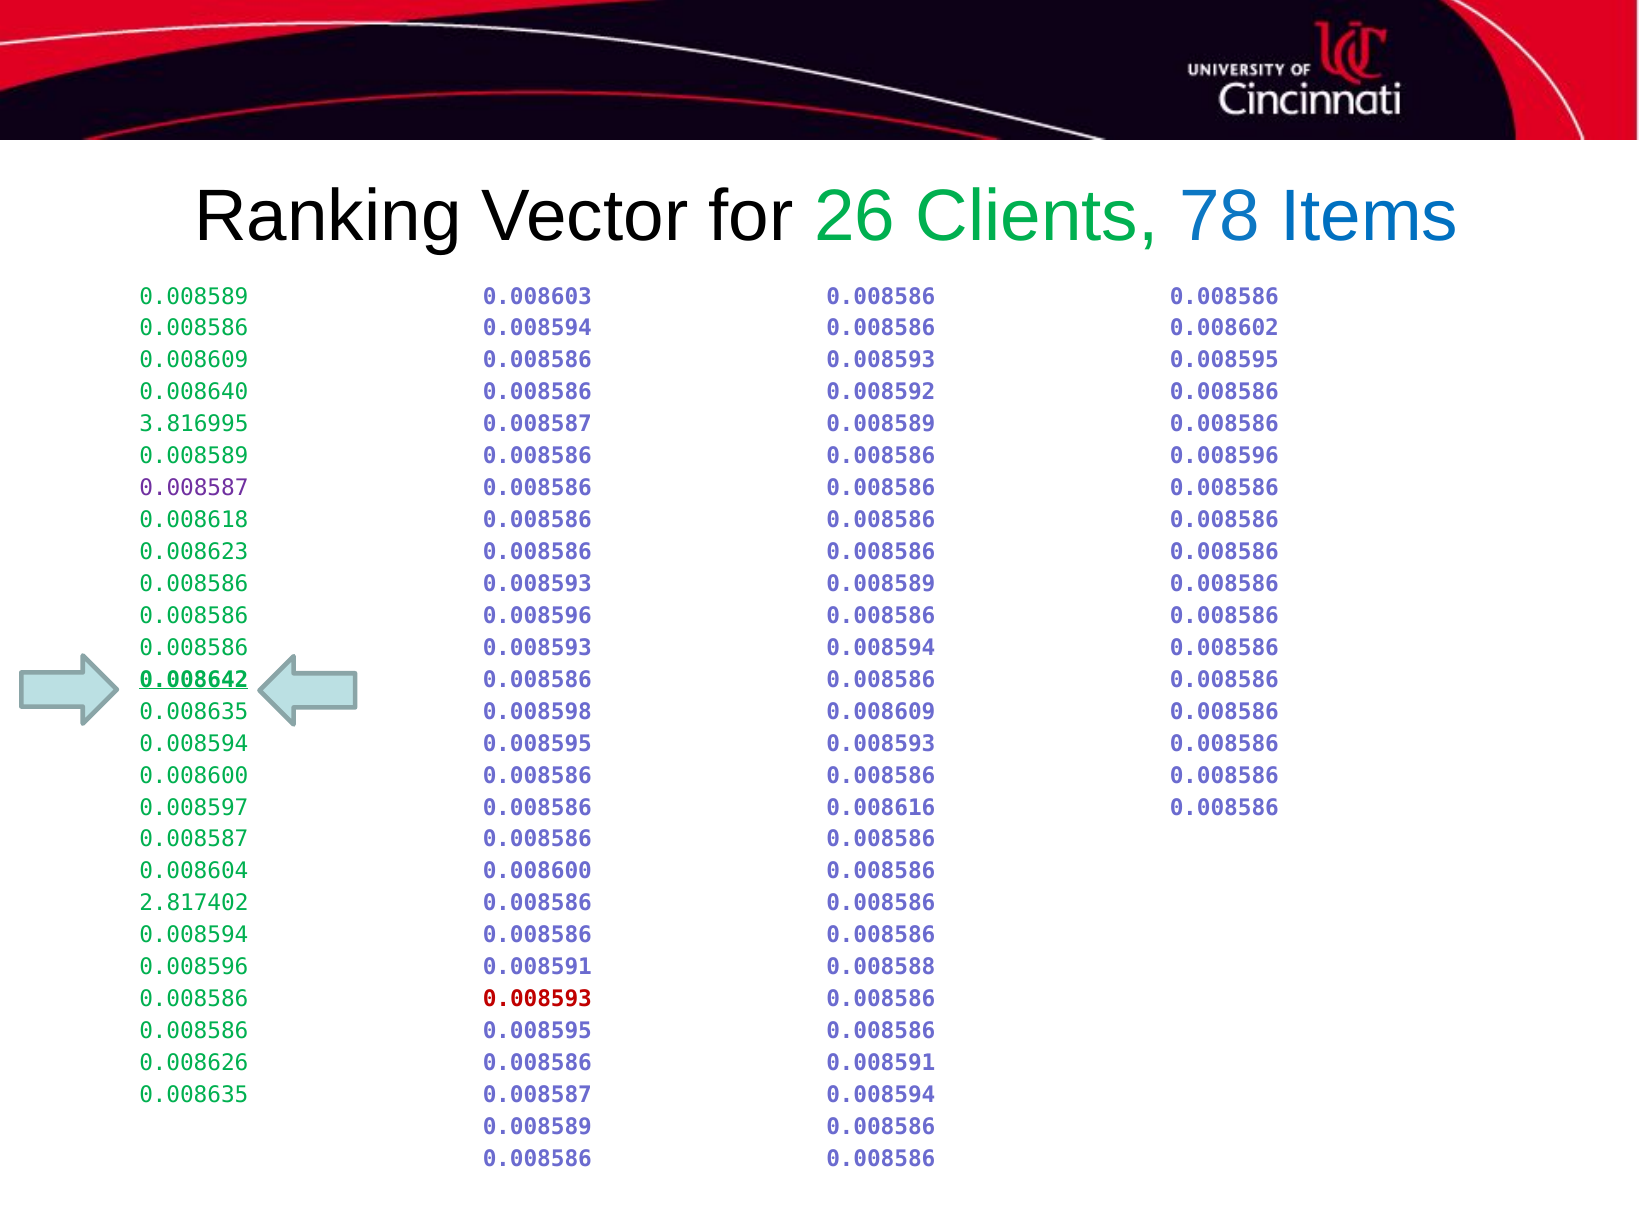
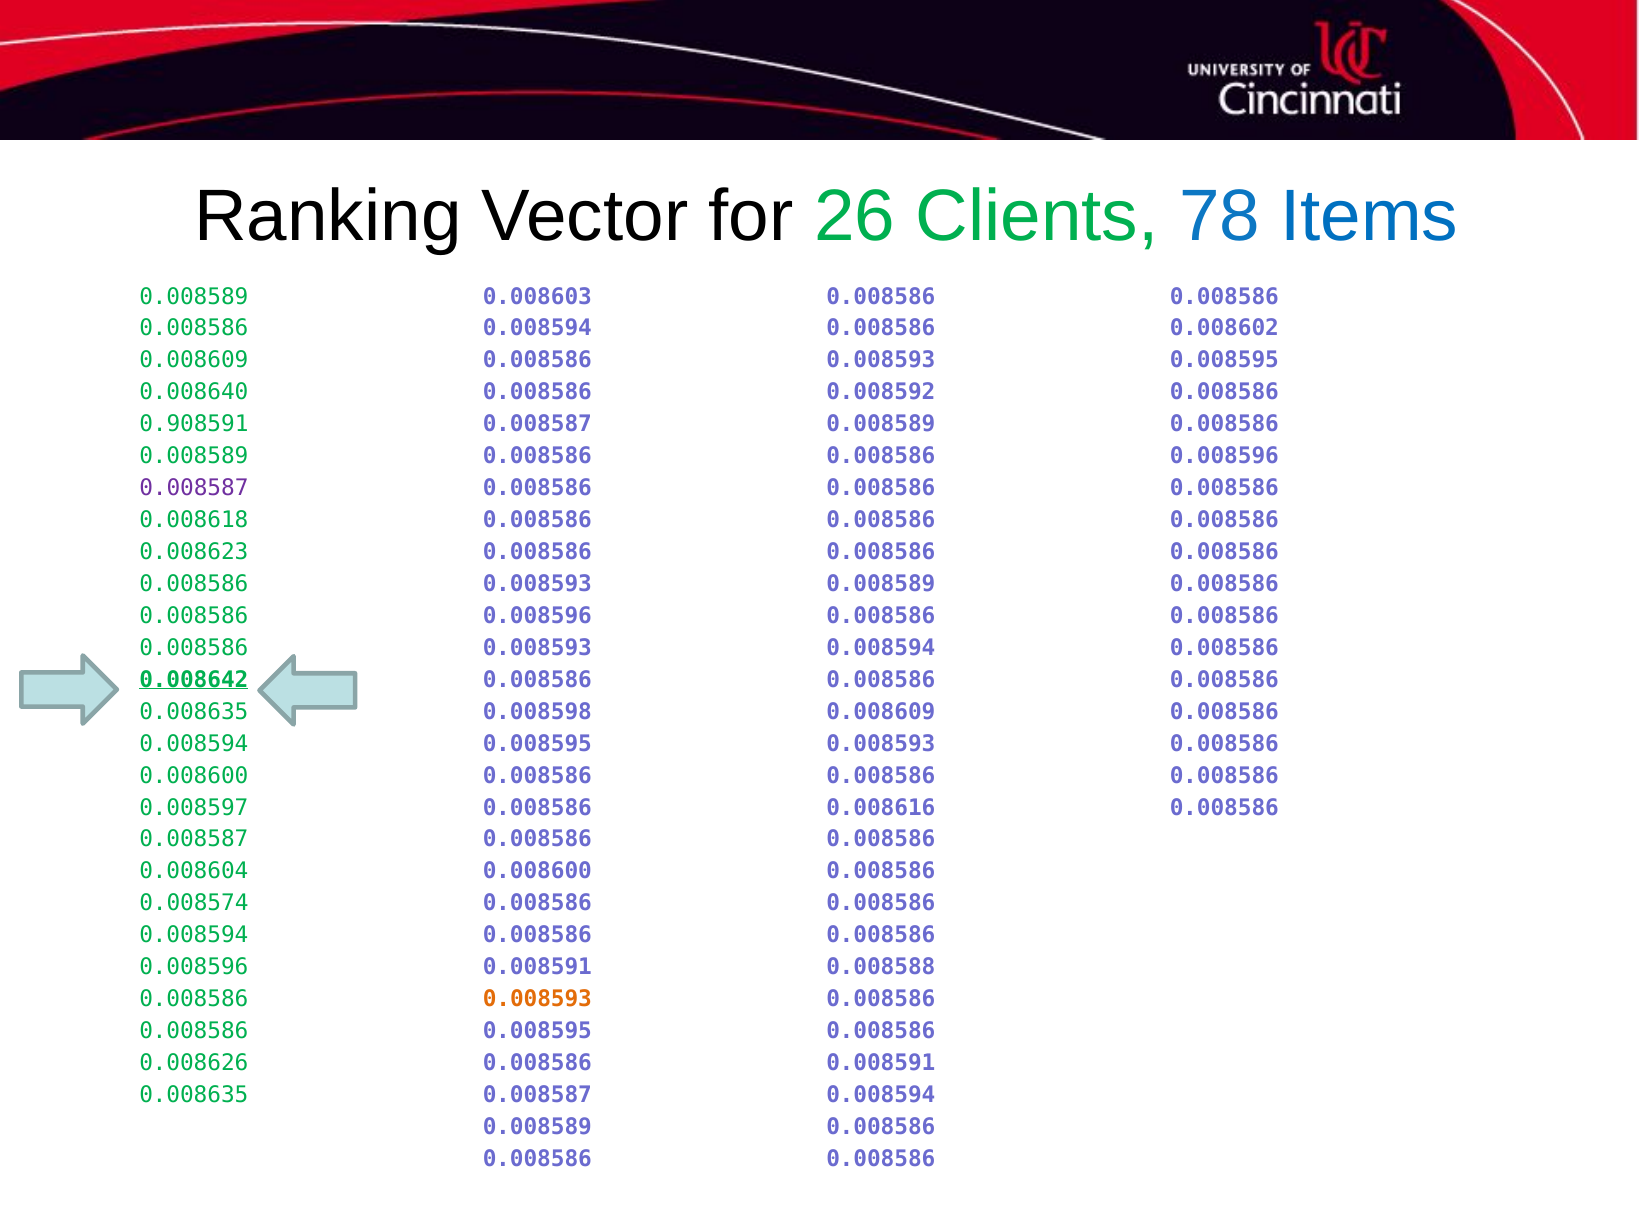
3.816995: 3.816995 -> 0.908591
2.817402: 2.817402 -> 0.008574
0.008593 at (537, 999) colour: red -> orange
